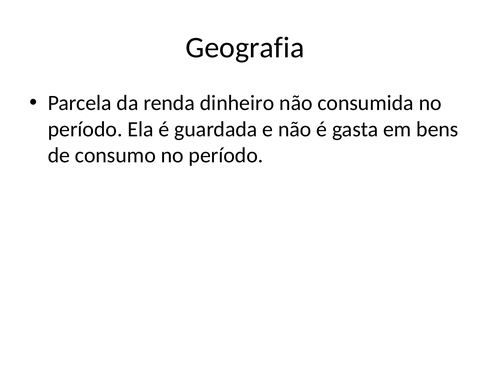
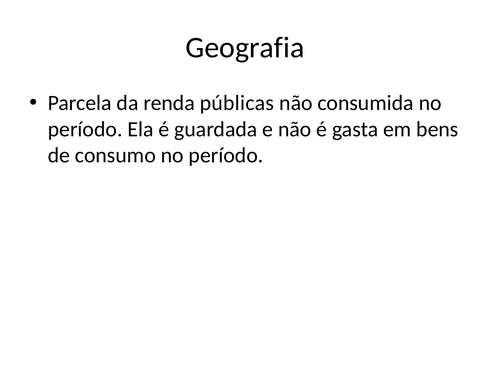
dinheiro: dinheiro -> públicas
